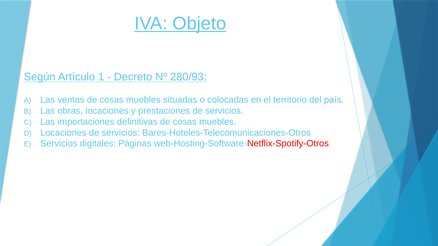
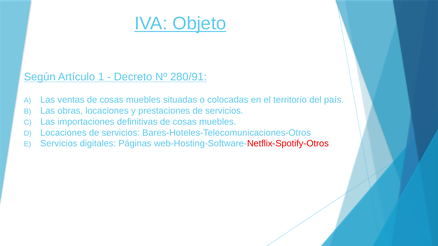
280/93: 280/93 -> 280/91
